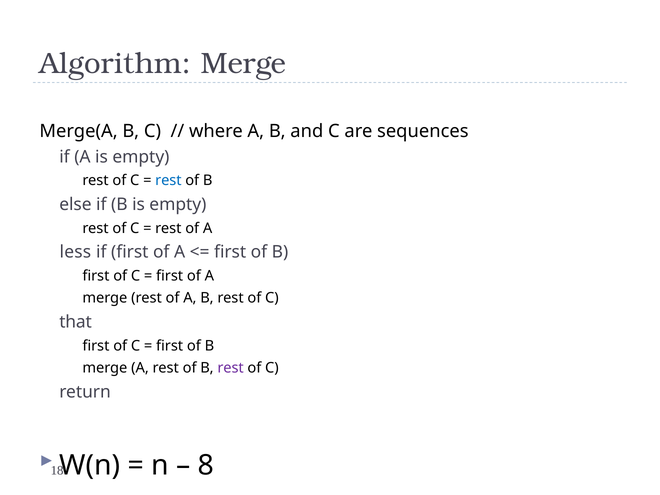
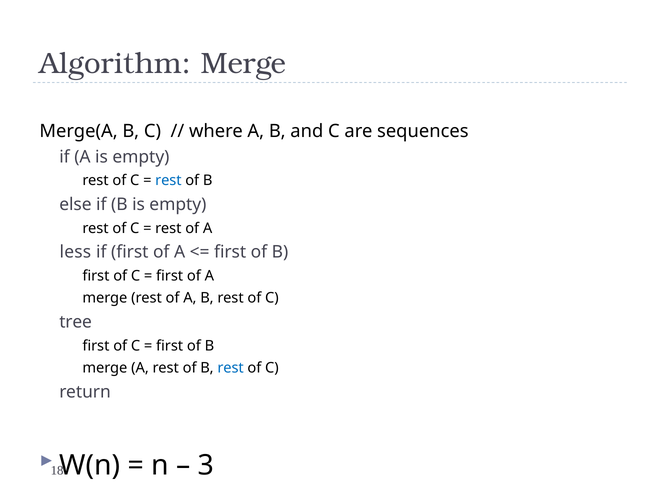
that: that -> tree
rest at (231, 368) colour: purple -> blue
8: 8 -> 3
